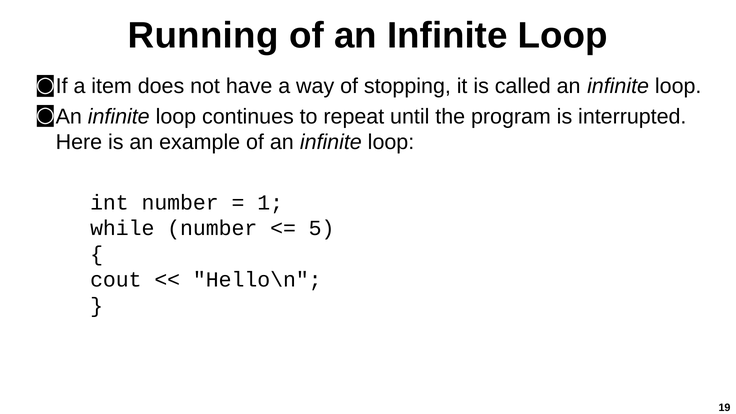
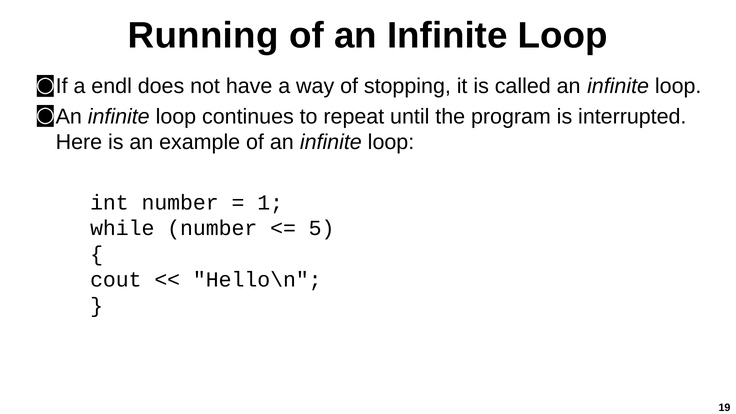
item: item -> endl
